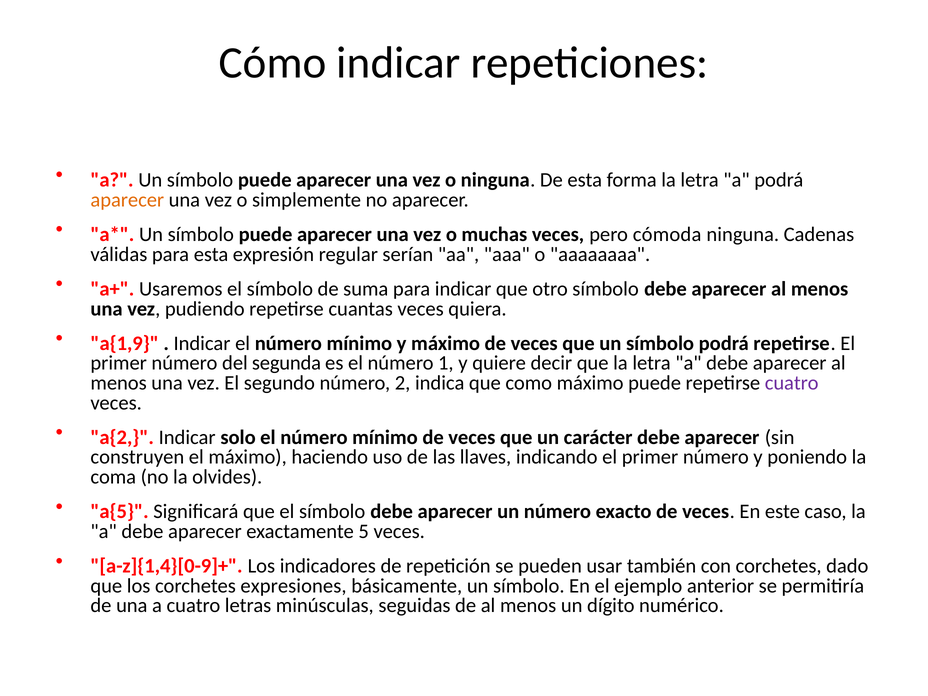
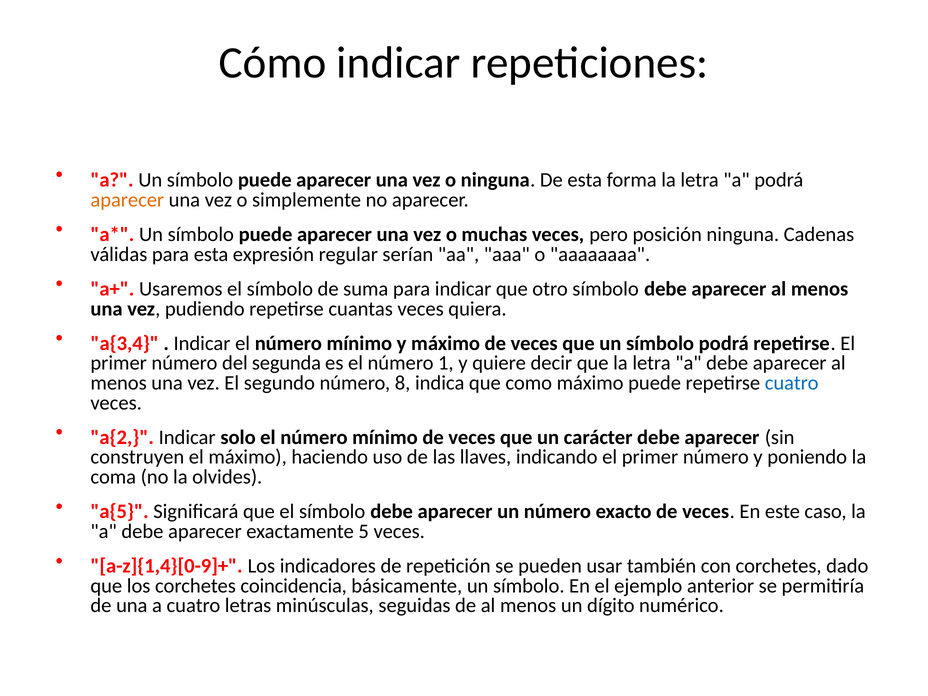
cómoda: cómoda -> posición
a{1,9: a{1,9 -> a{3,4
2: 2 -> 8
cuatro at (792, 383) colour: purple -> blue
expresiones: expresiones -> coincidencia
